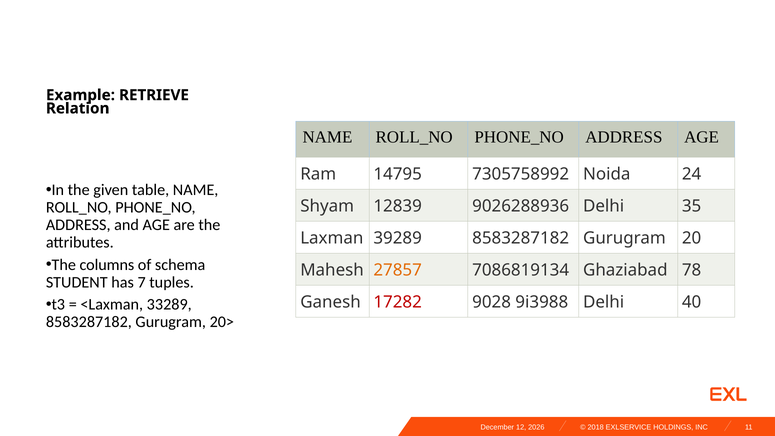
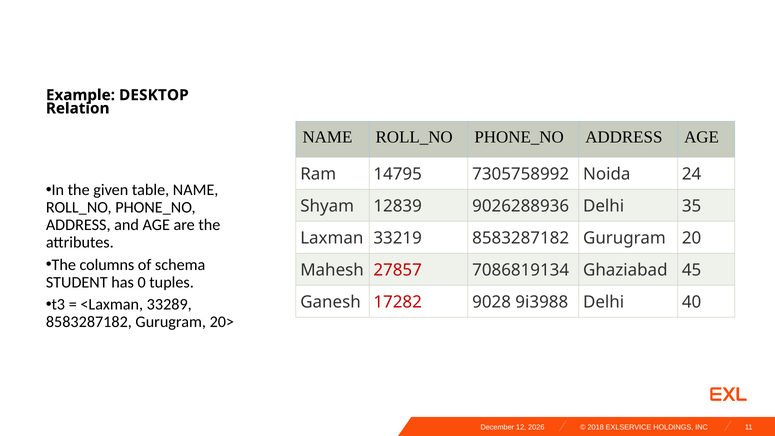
RETRIEVE: RETRIEVE -> DESKTOP
39289: 39289 -> 33219
27857 colour: orange -> red
78: 78 -> 45
7: 7 -> 0
